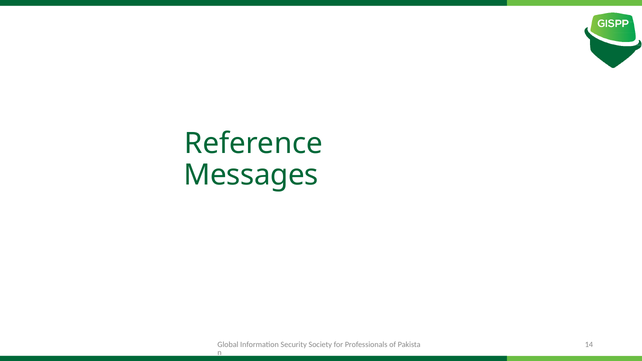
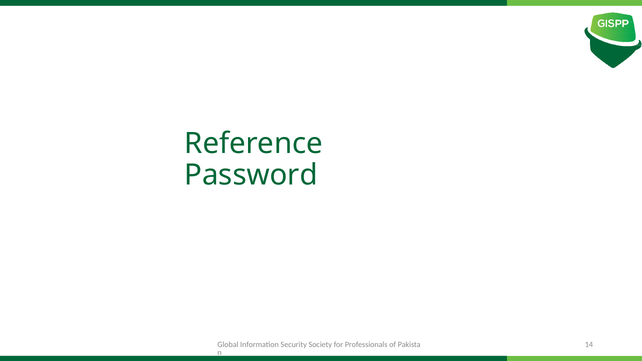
Messages: Messages -> Password
